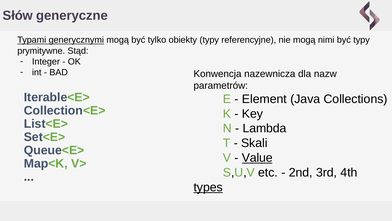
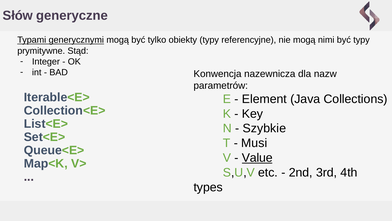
Lambda: Lambda -> Szybkie
Skali: Skali -> Musi
types underline: present -> none
